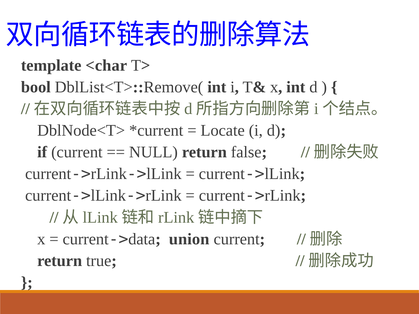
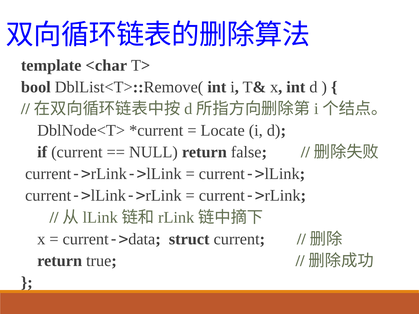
union: union -> struct
